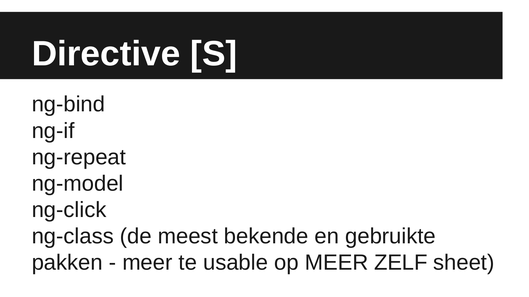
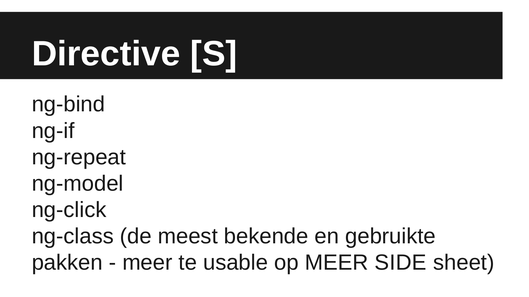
ZELF: ZELF -> SIDE
